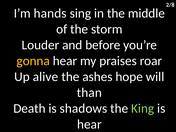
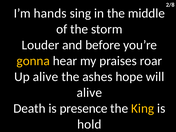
than at (89, 93): than -> alive
shadows: shadows -> presence
King colour: light green -> yellow
hear at (89, 124): hear -> hold
